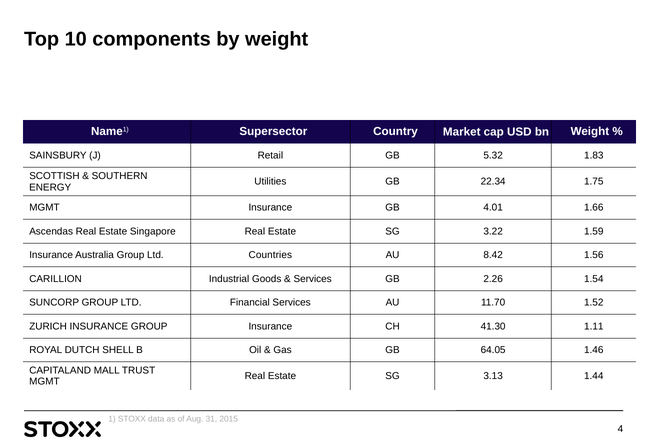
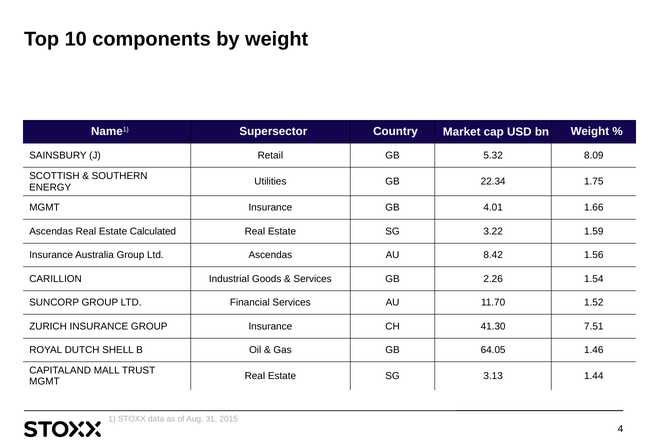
1.83: 1.83 -> 8.09
Singapore: Singapore -> Calculated
Ltd Countries: Countries -> Ascendas
1.11: 1.11 -> 7.51
